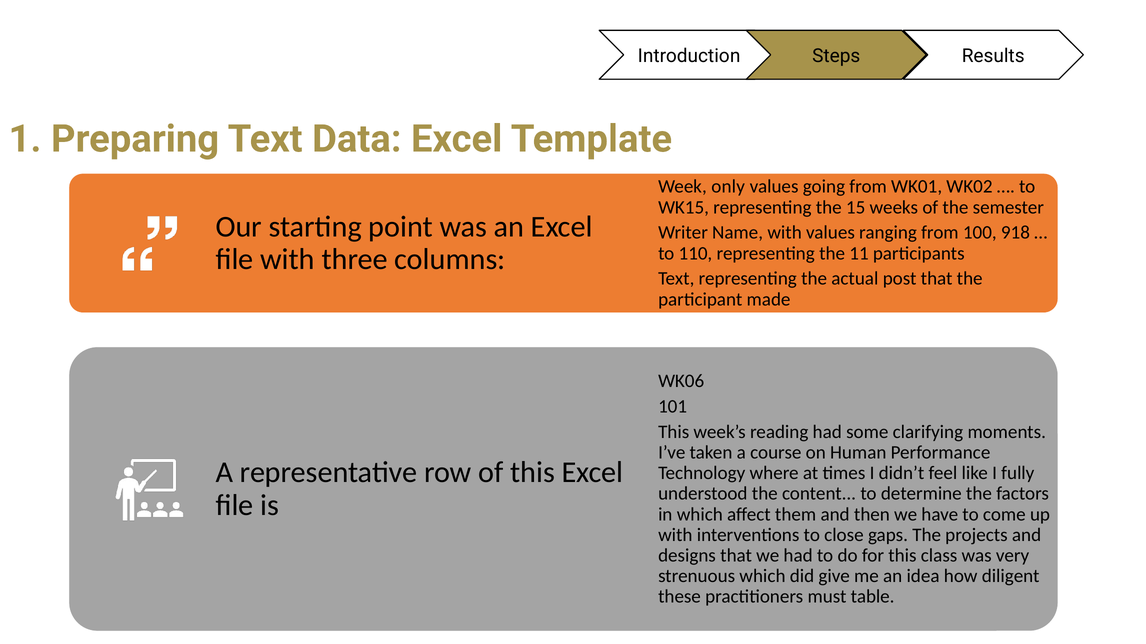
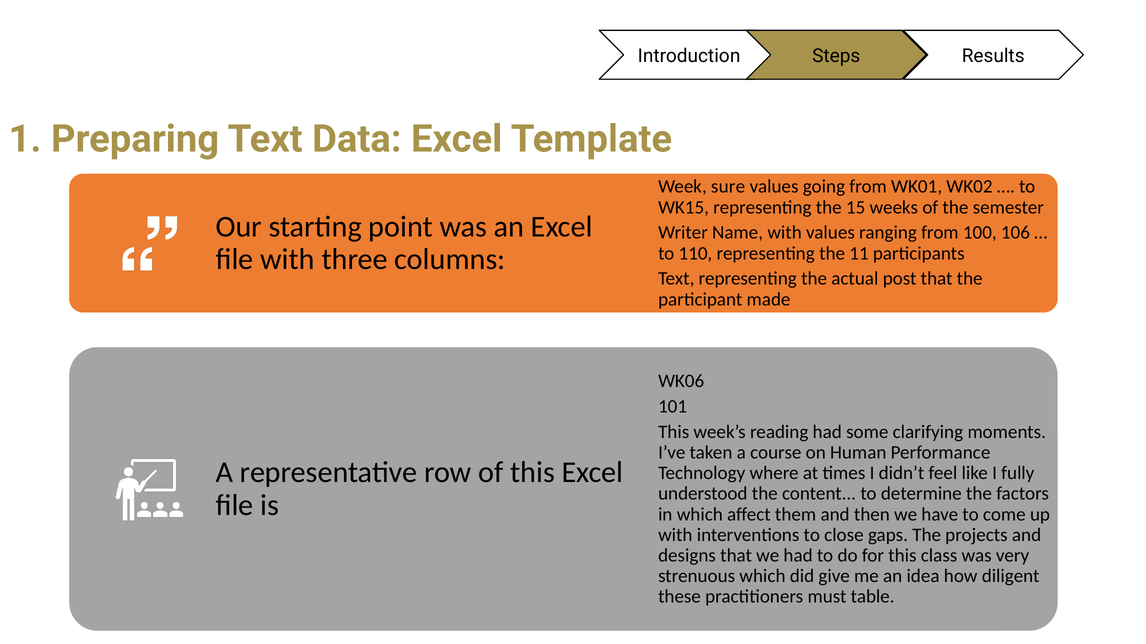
only: only -> sure
918: 918 -> 106
